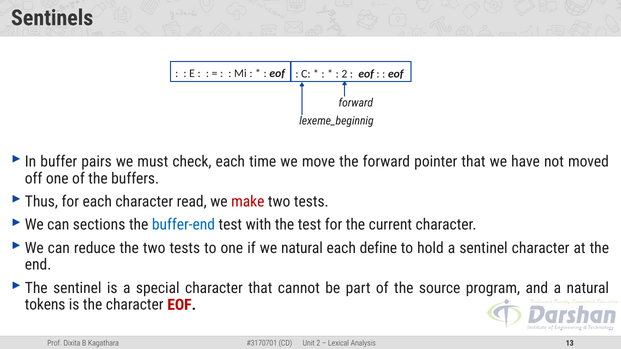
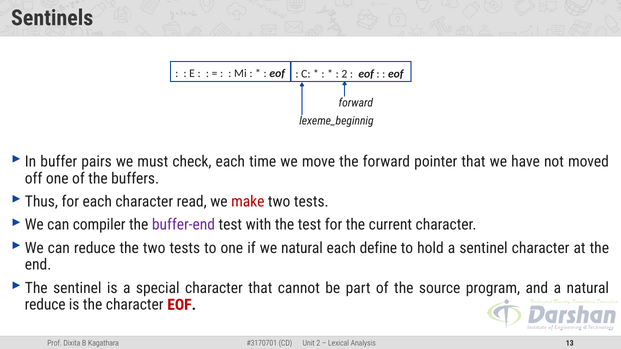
sections: sections -> compiler
buffer-end colour: blue -> purple
tokens at (45, 305): tokens -> reduce
